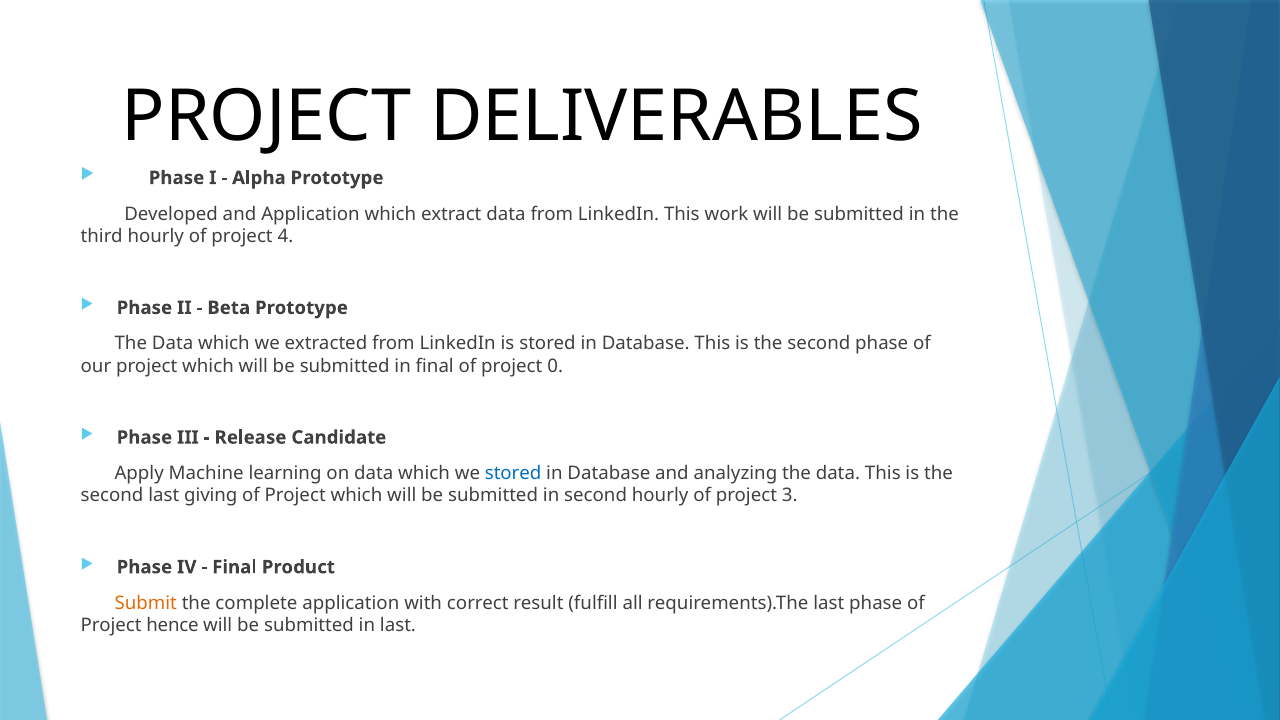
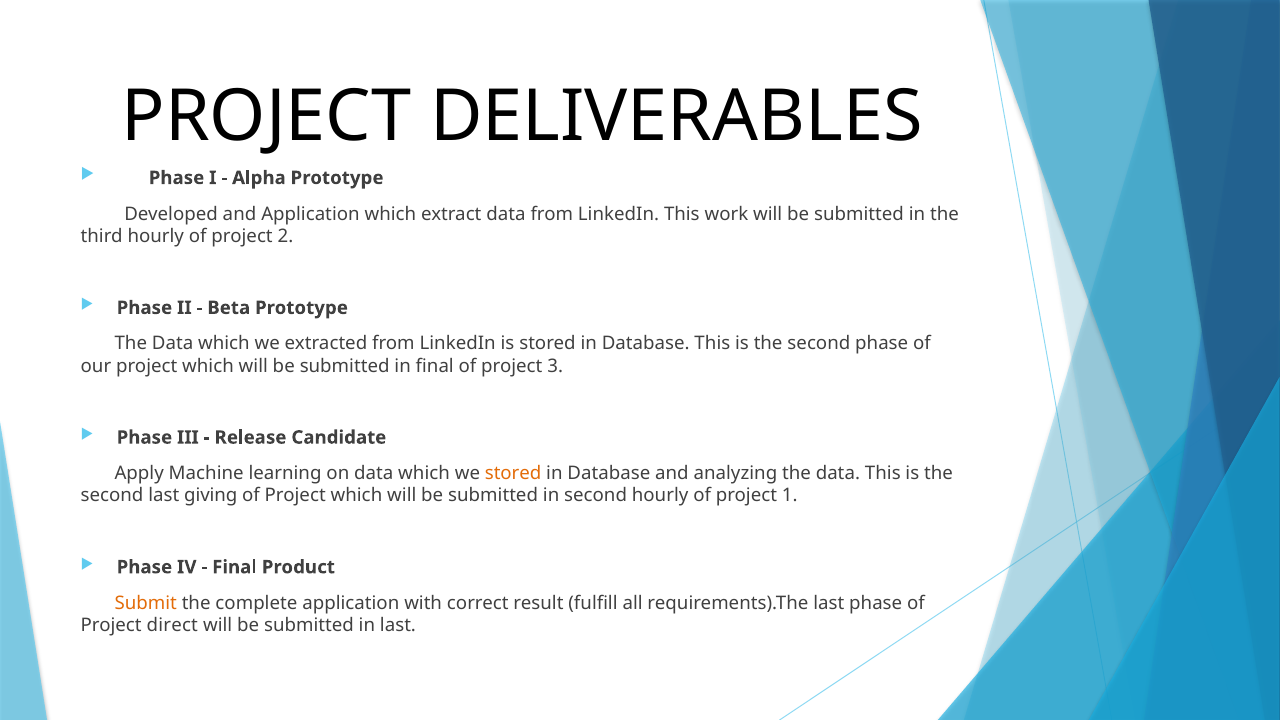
4: 4 -> 2
0: 0 -> 3
stored at (513, 473) colour: blue -> orange
3: 3 -> 1
hence: hence -> direct
